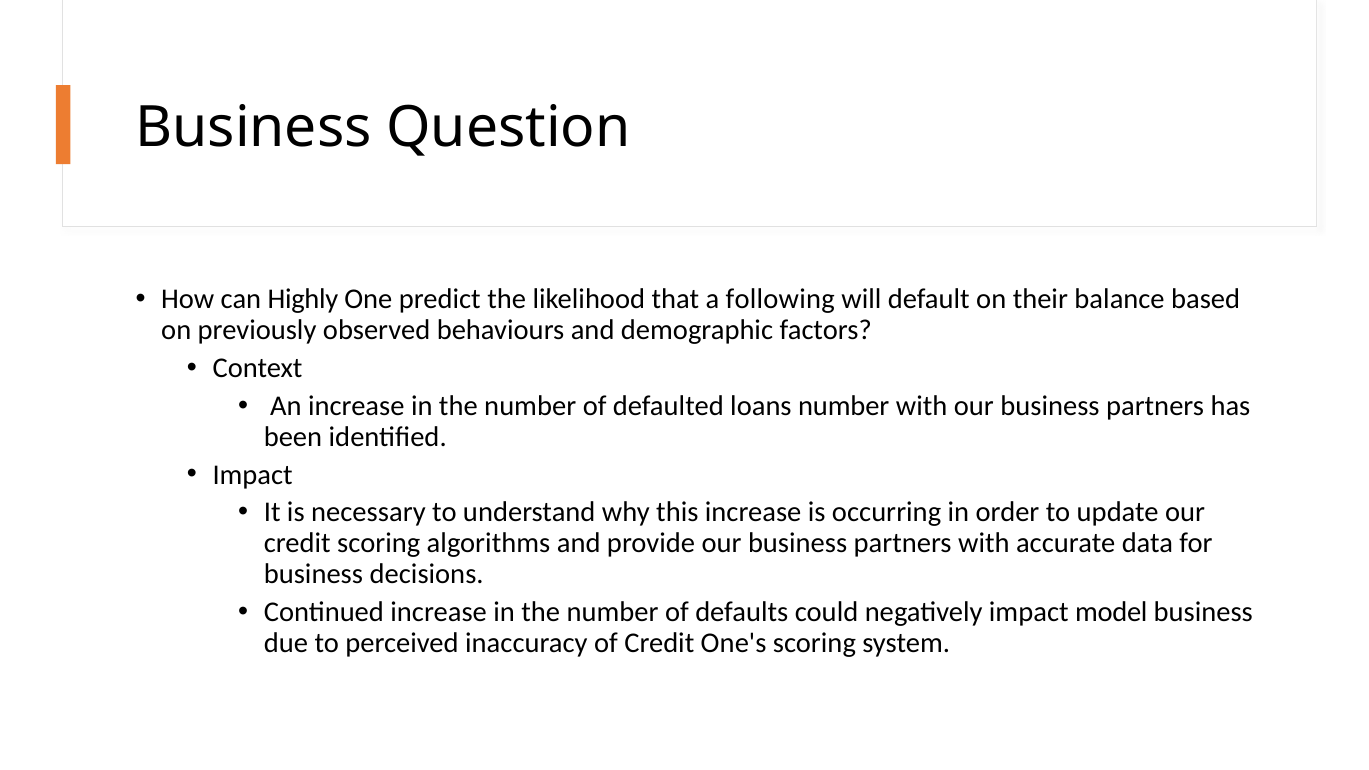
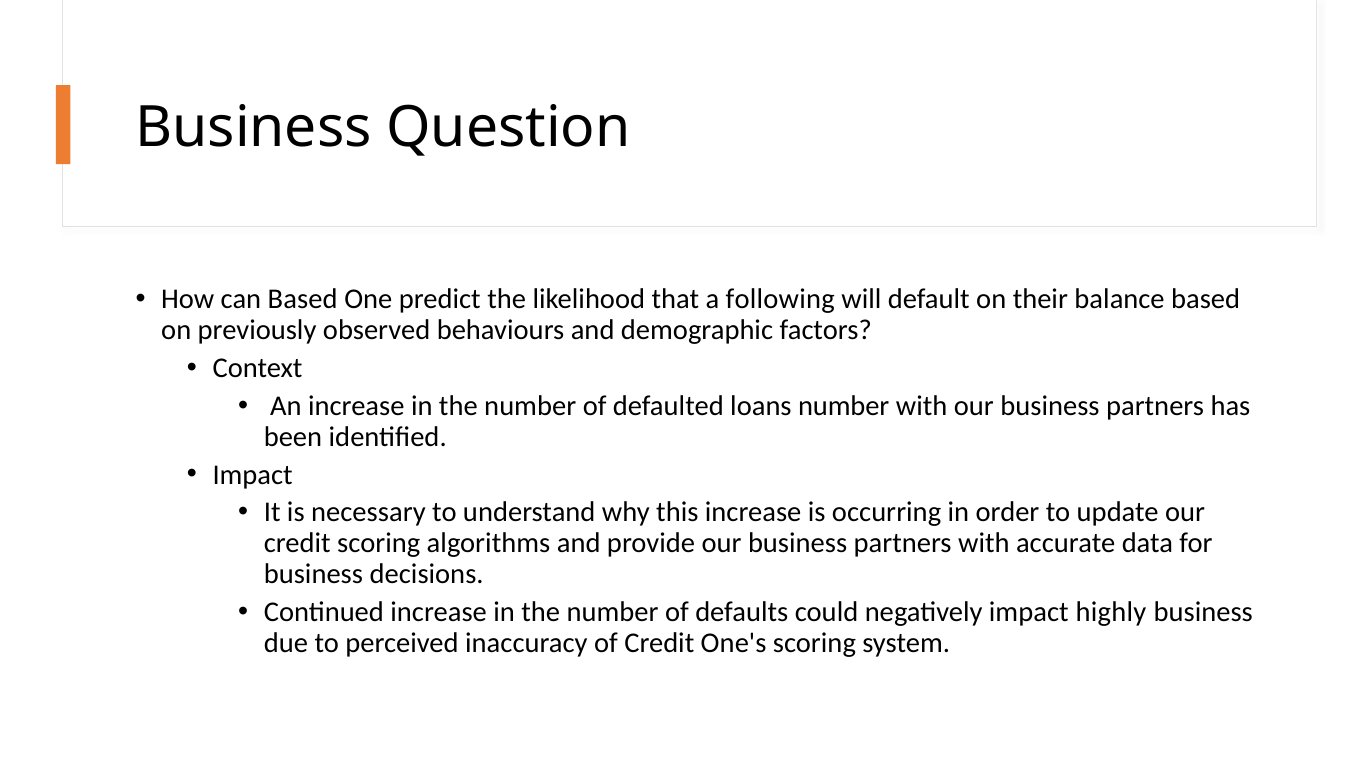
can Highly: Highly -> Based
model: model -> highly
